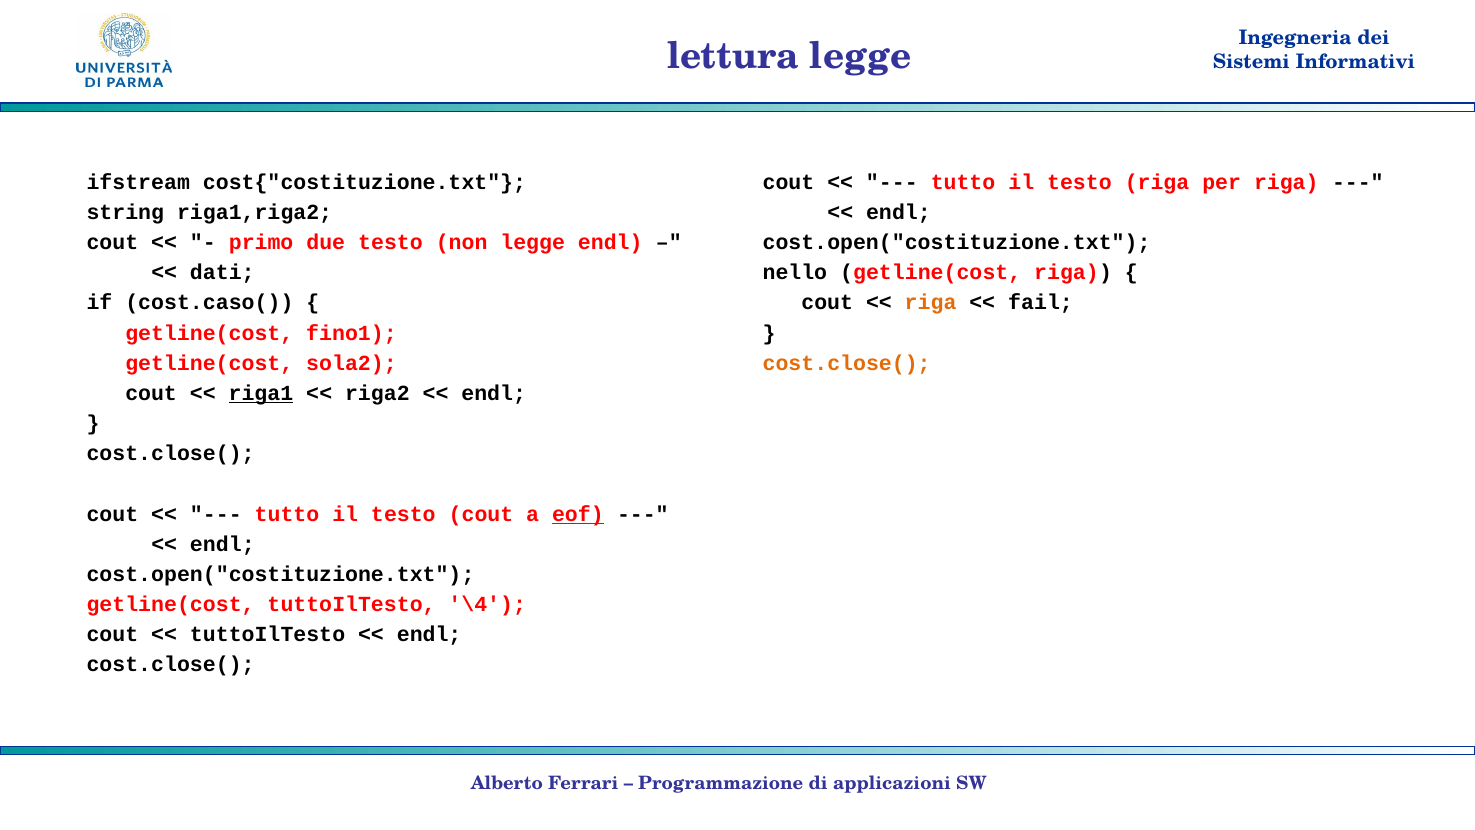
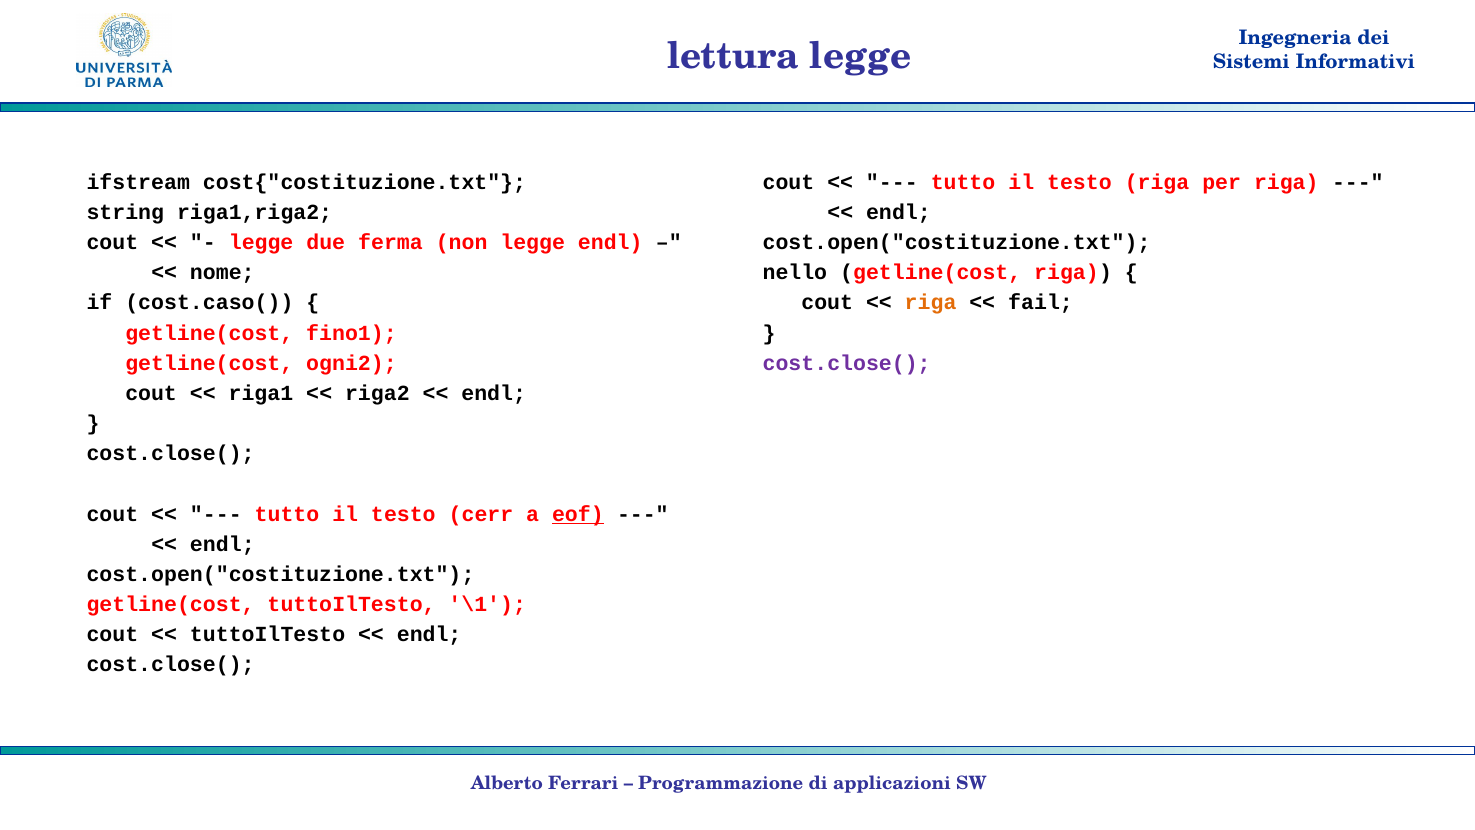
primo at (261, 243): primo -> legge
due testo: testo -> ferma
dati: dati -> nome
sola2: sola2 -> ogni2
cost.close( at (847, 363) colour: orange -> purple
riga1 underline: present -> none
testo cout: cout -> cerr
\4: \4 -> \1
